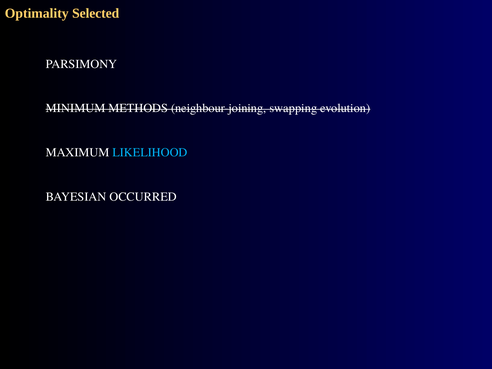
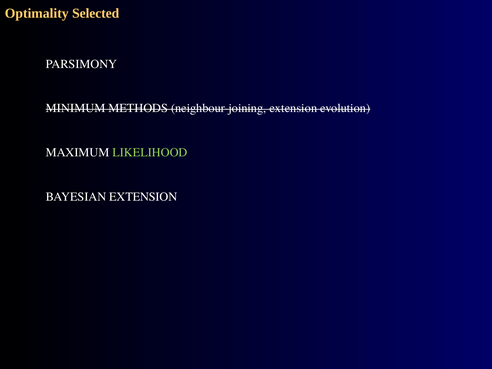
neighbour-joining swapping: swapping -> extension
LIKELIHOOD colour: light blue -> light green
BAYESIAN OCCURRED: OCCURRED -> EXTENSION
